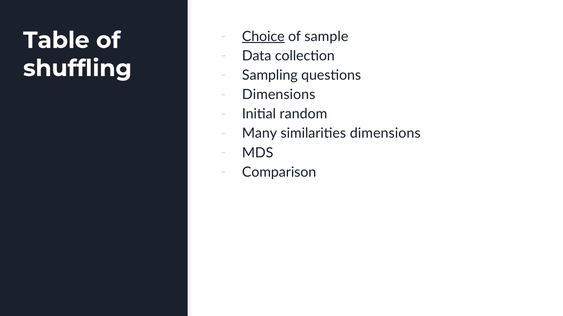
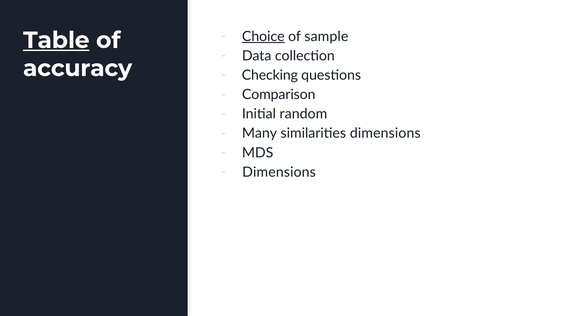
Table underline: none -> present
shuffling: shuffling -> accuracy
Sampling: Sampling -> Checking
Dimensions at (279, 95): Dimensions -> Comparison
Comparison at (279, 172): Comparison -> Dimensions
